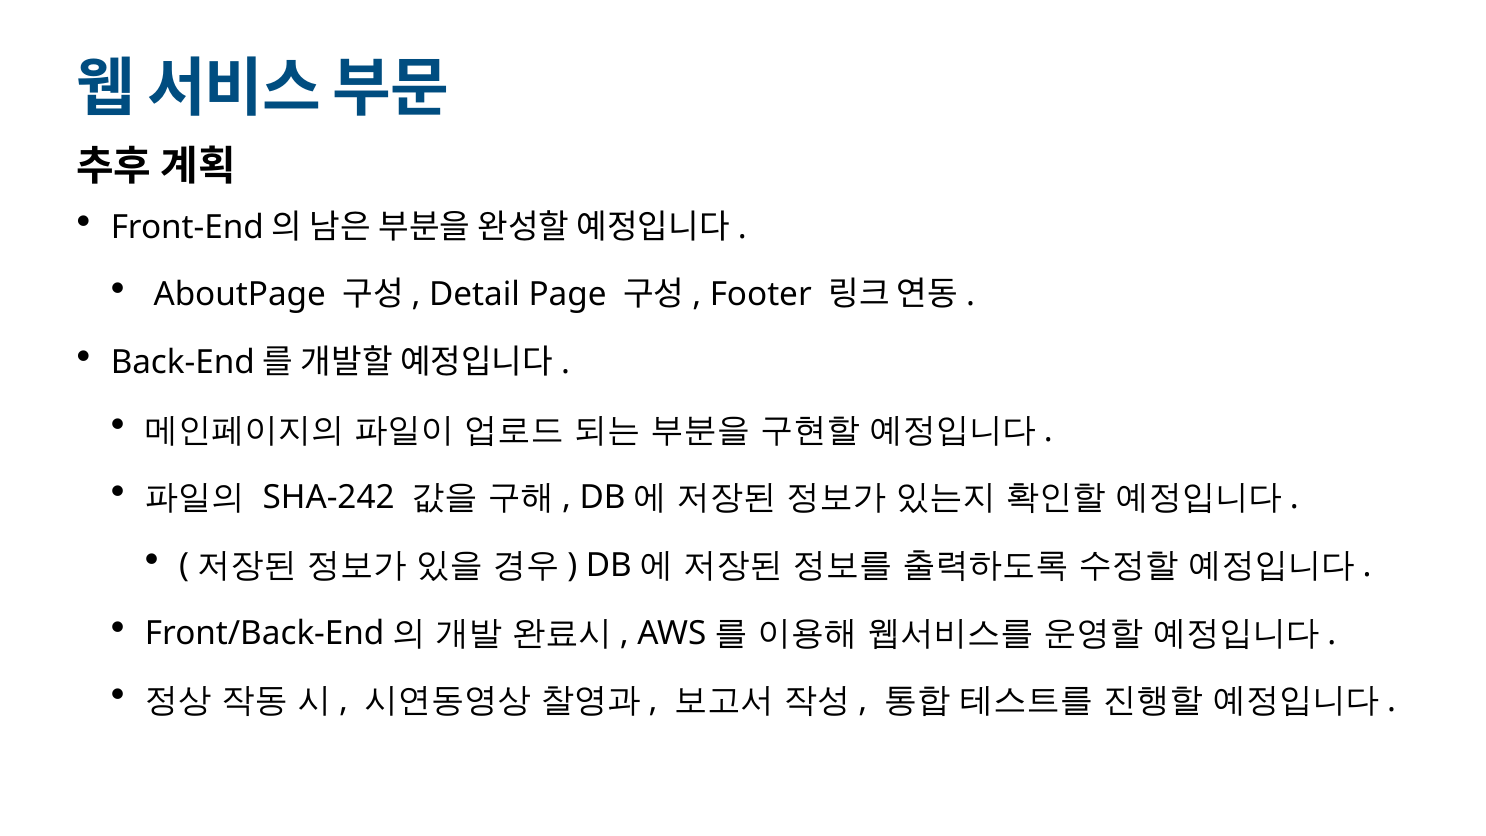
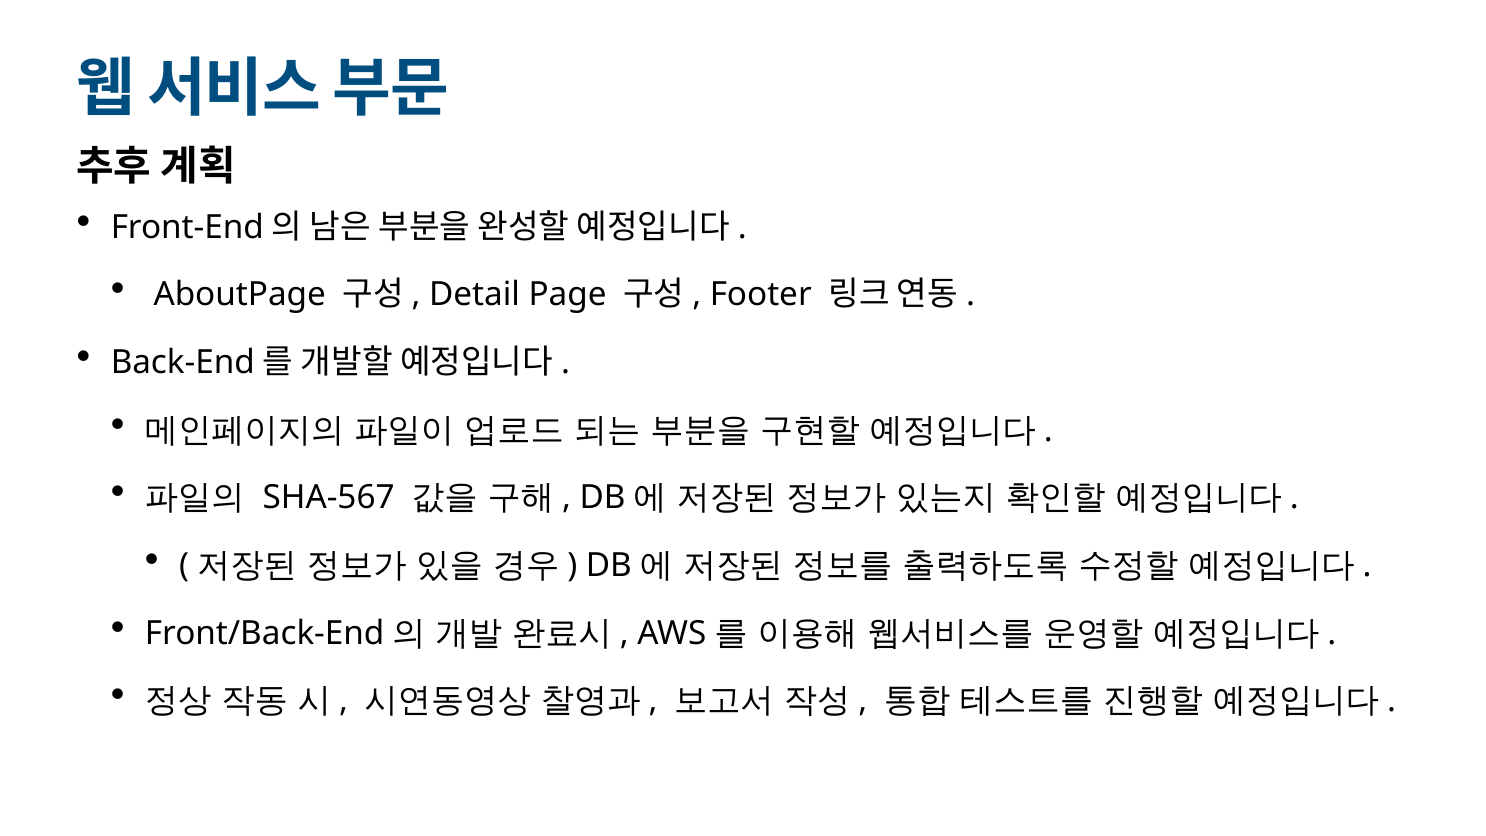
SHA-242: SHA-242 -> SHA-567
